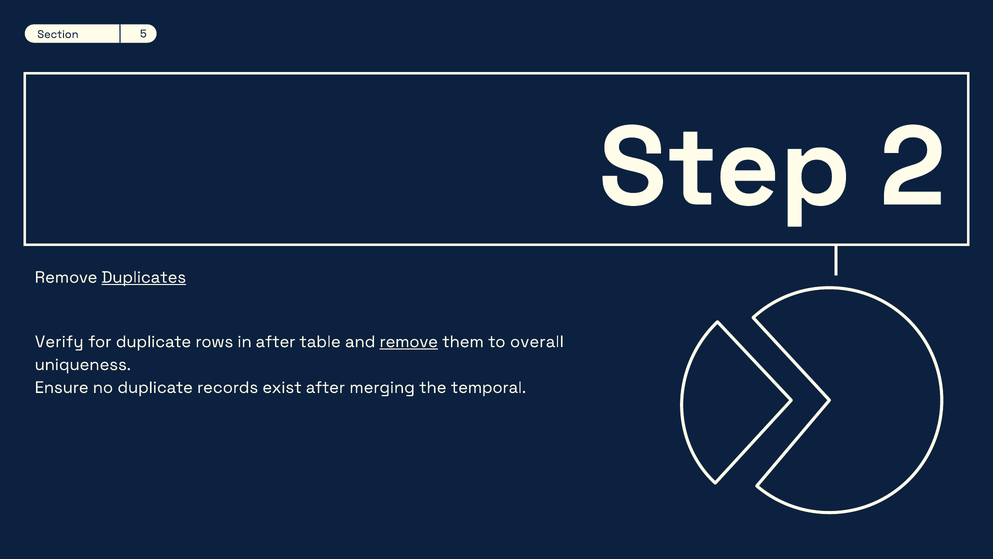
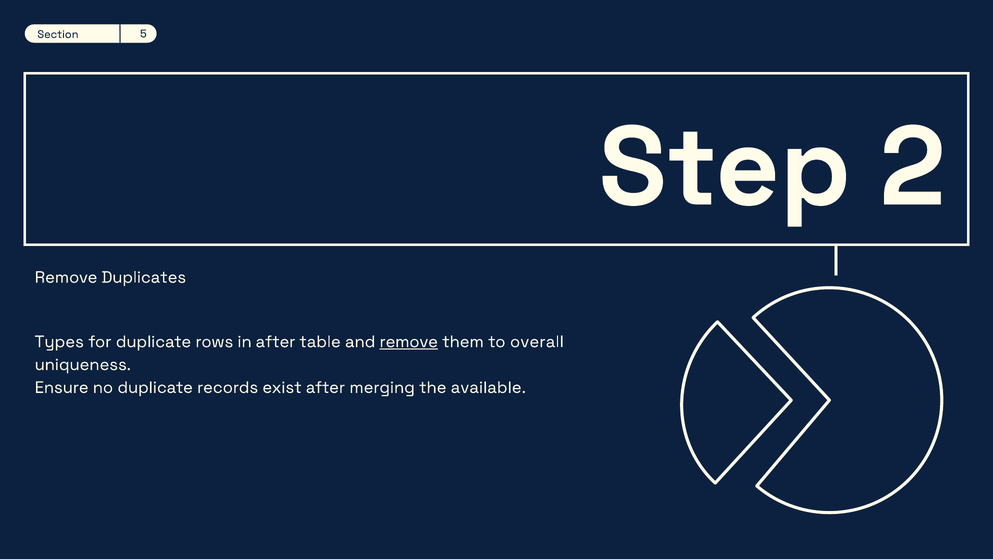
Duplicates underline: present -> none
Verify: Verify -> Types
temporal: temporal -> available
